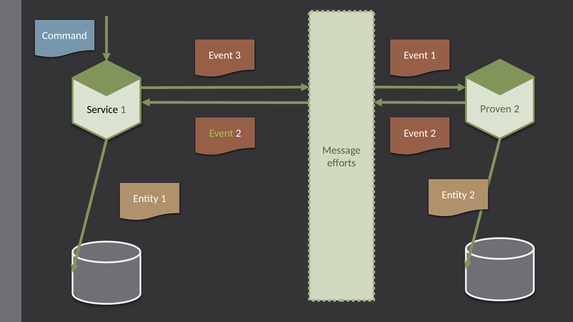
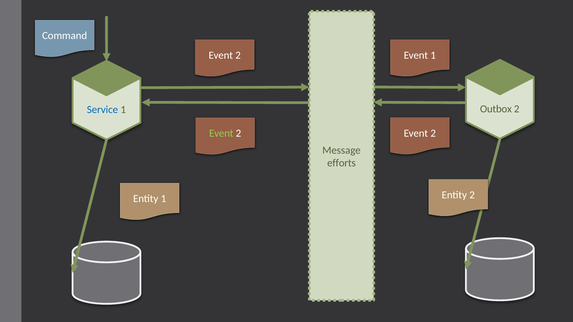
3 at (238, 55): 3 -> 2
Service colour: black -> blue
Proven: Proven -> Outbox
